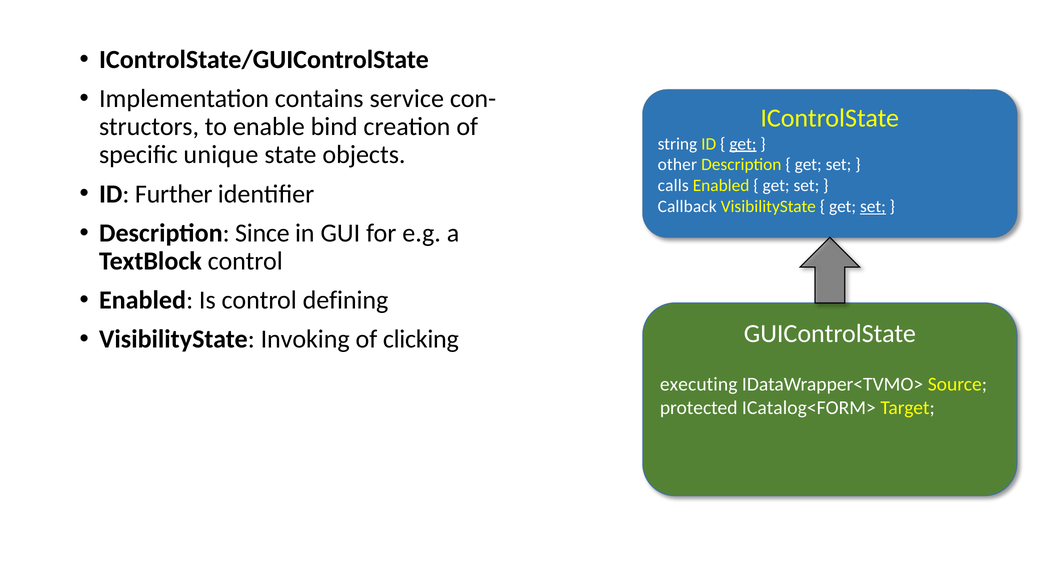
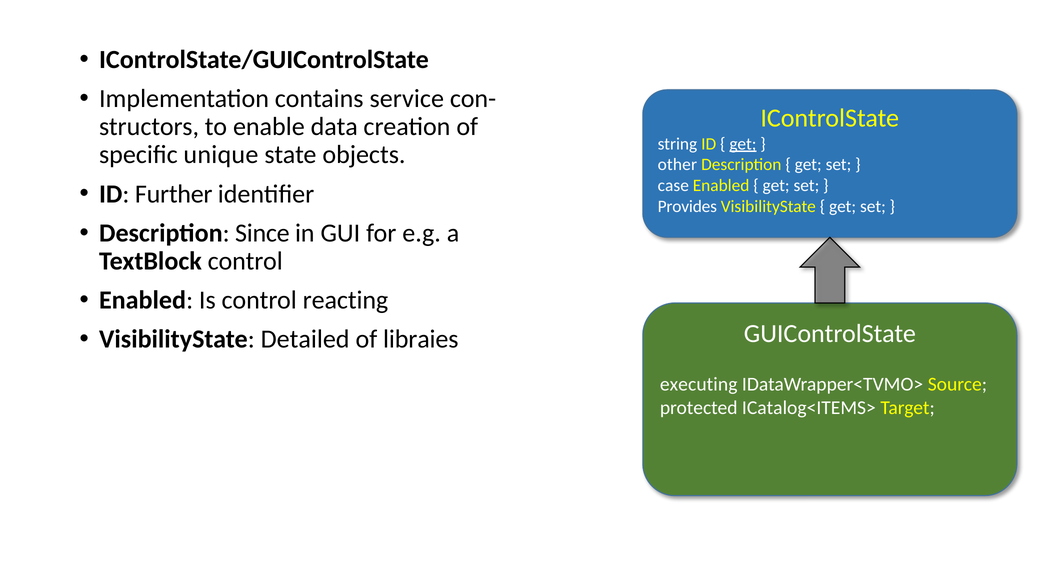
bind: bind -> data
calls: calls -> case
Callback: Callback -> Provides
set at (873, 206) underline: present -> none
defining: defining -> reacting
Invoking: Invoking -> Detailed
clicking: clicking -> libraies
ICatalog<FORM>: ICatalog<FORM> -> ICatalog<ITEMS>
